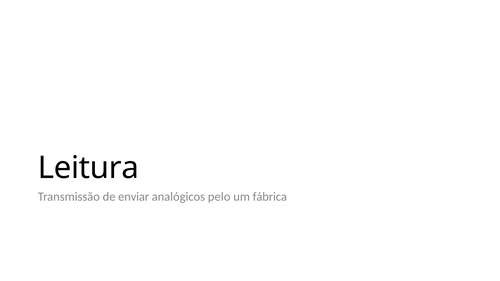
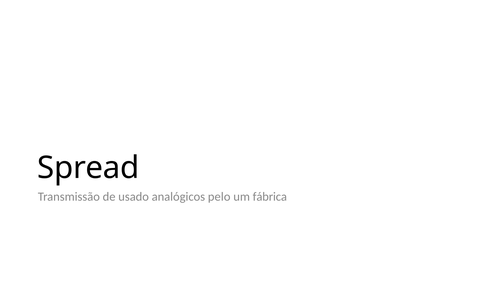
Leitura: Leitura -> Spread
enviar: enviar -> usado
